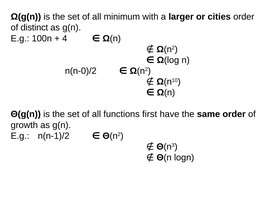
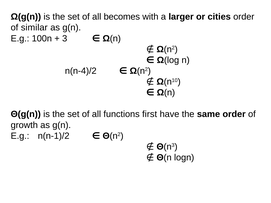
minimum: minimum -> becomes
distinct: distinct -> similar
4: 4 -> 3
n(n-0)/2: n(n-0)/2 -> n(n-4)/2
